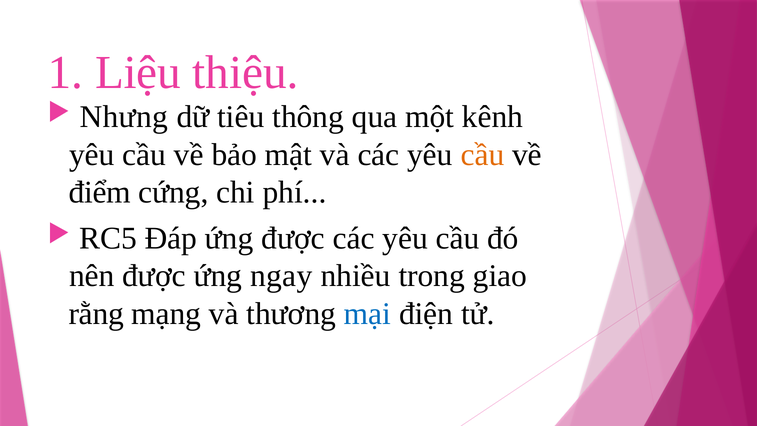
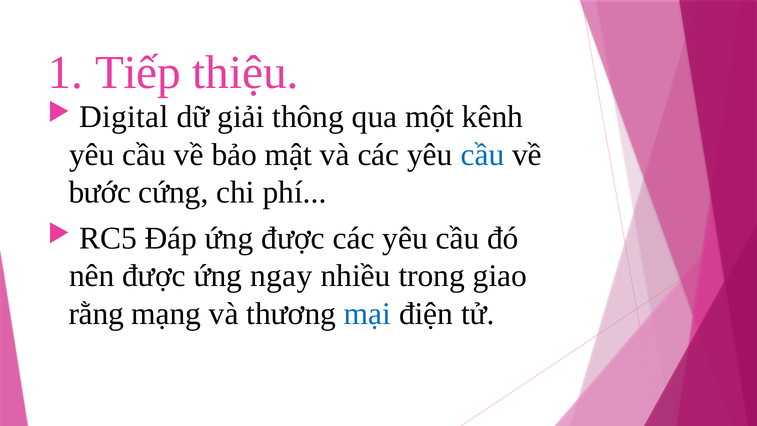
Liệu: Liệu -> Tiếp
Nhưng: Nhưng -> Digital
tiêu: tiêu -> giải
cầu at (482, 155) colour: orange -> blue
điểm: điểm -> bước
